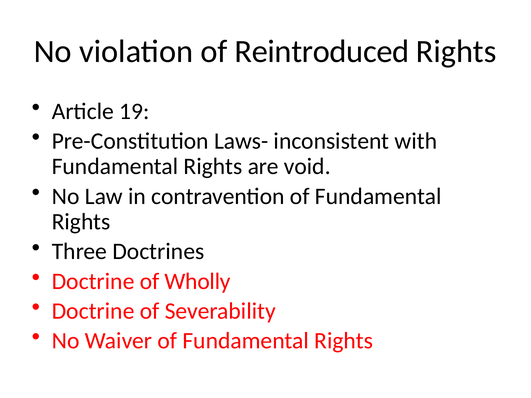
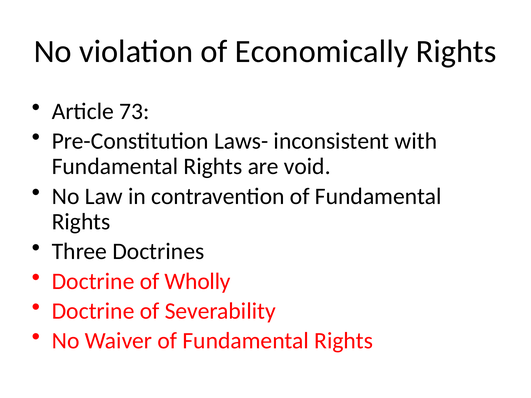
Reintroduced: Reintroduced -> Economically
19: 19 -> 73
